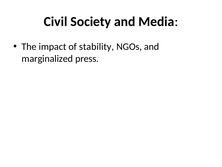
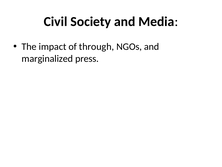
stability: stability -> through
